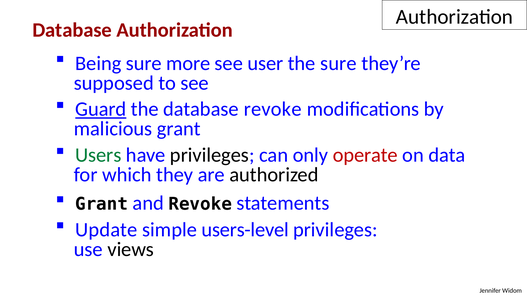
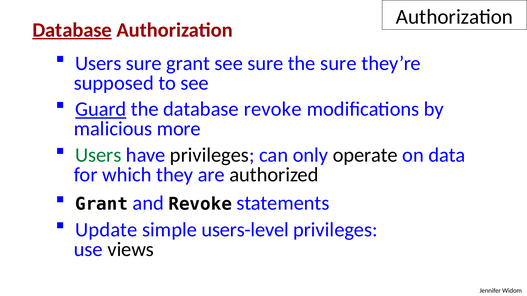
Database at (72, 30) underline: none -> present
Being at (98, 63): Being -> Users
sure more: more -> grant
see user: user -> sure
malicious grant: grant -> more
operate colour: red -> black
